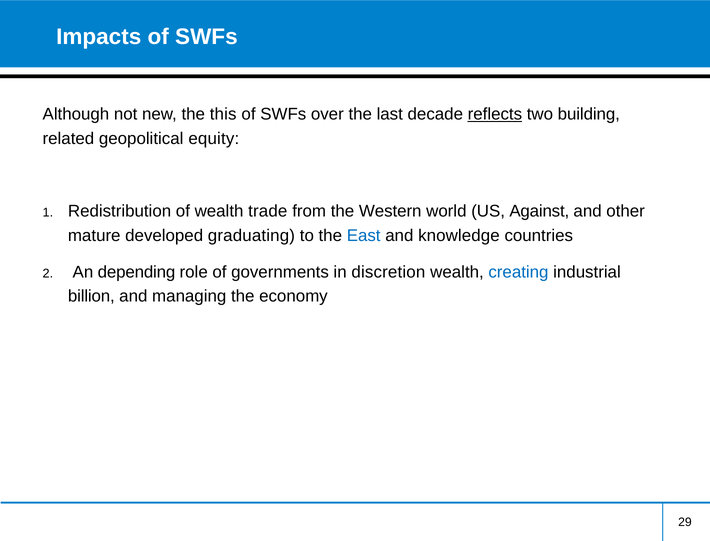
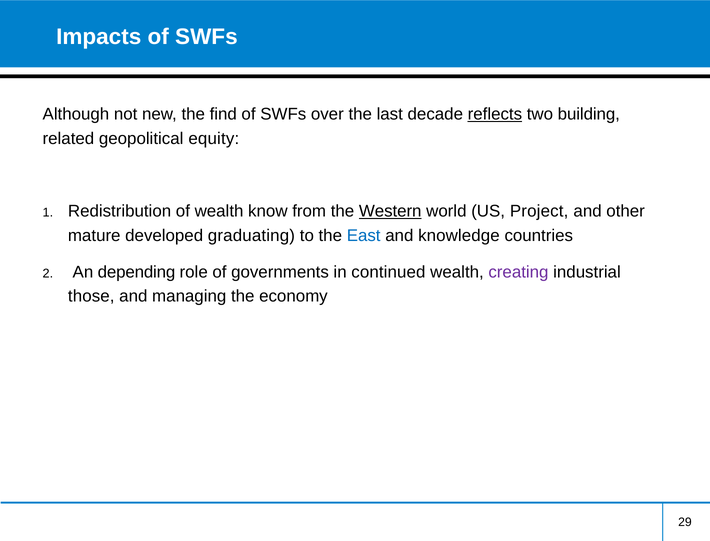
this: this -> find
trade: trade -> know
Western underline: none -> present
Against: Against -> Project
discretion: discretion -> continued
creating colour: blue -> purple
billion: billion -> those
